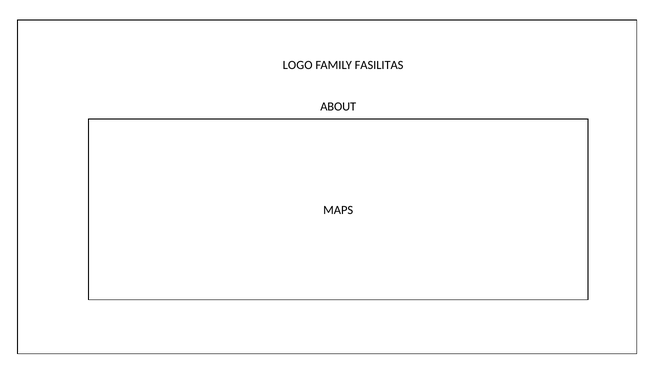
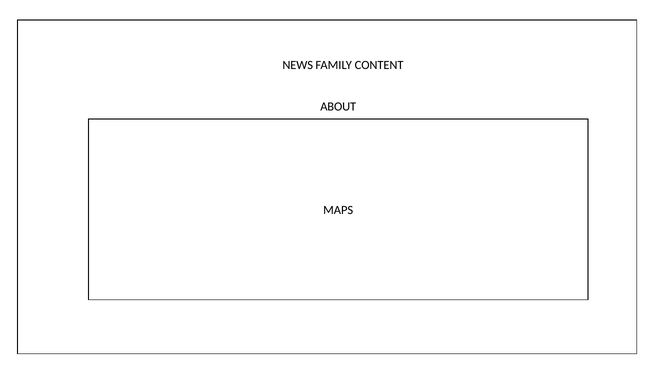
LOGO: LOGO -> NEWS
FASILITAS: FASILITAS -> CONTENT
